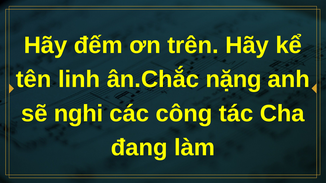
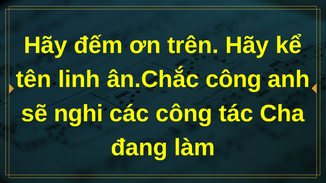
ân.Chắc nặng: nặng -> công
